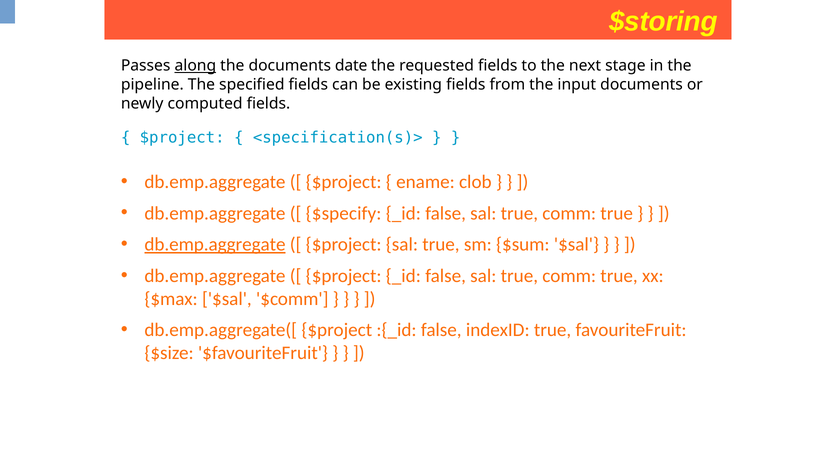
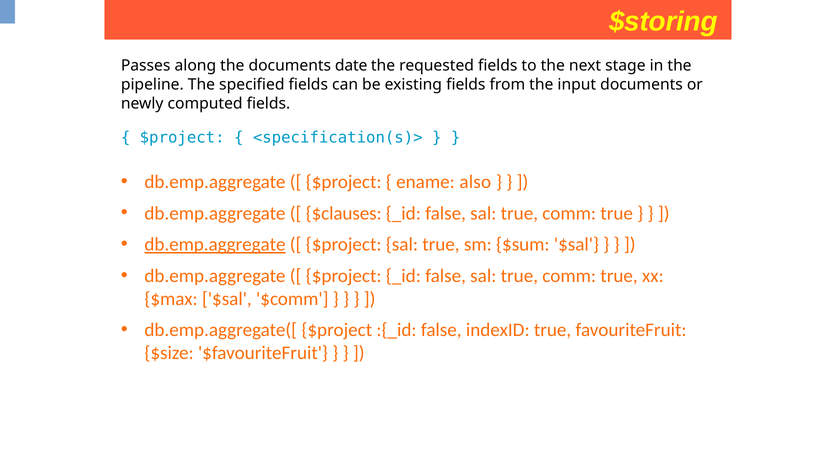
along underline: present -> none
clob: clob -> also
$specify: $specify -> $clauses
